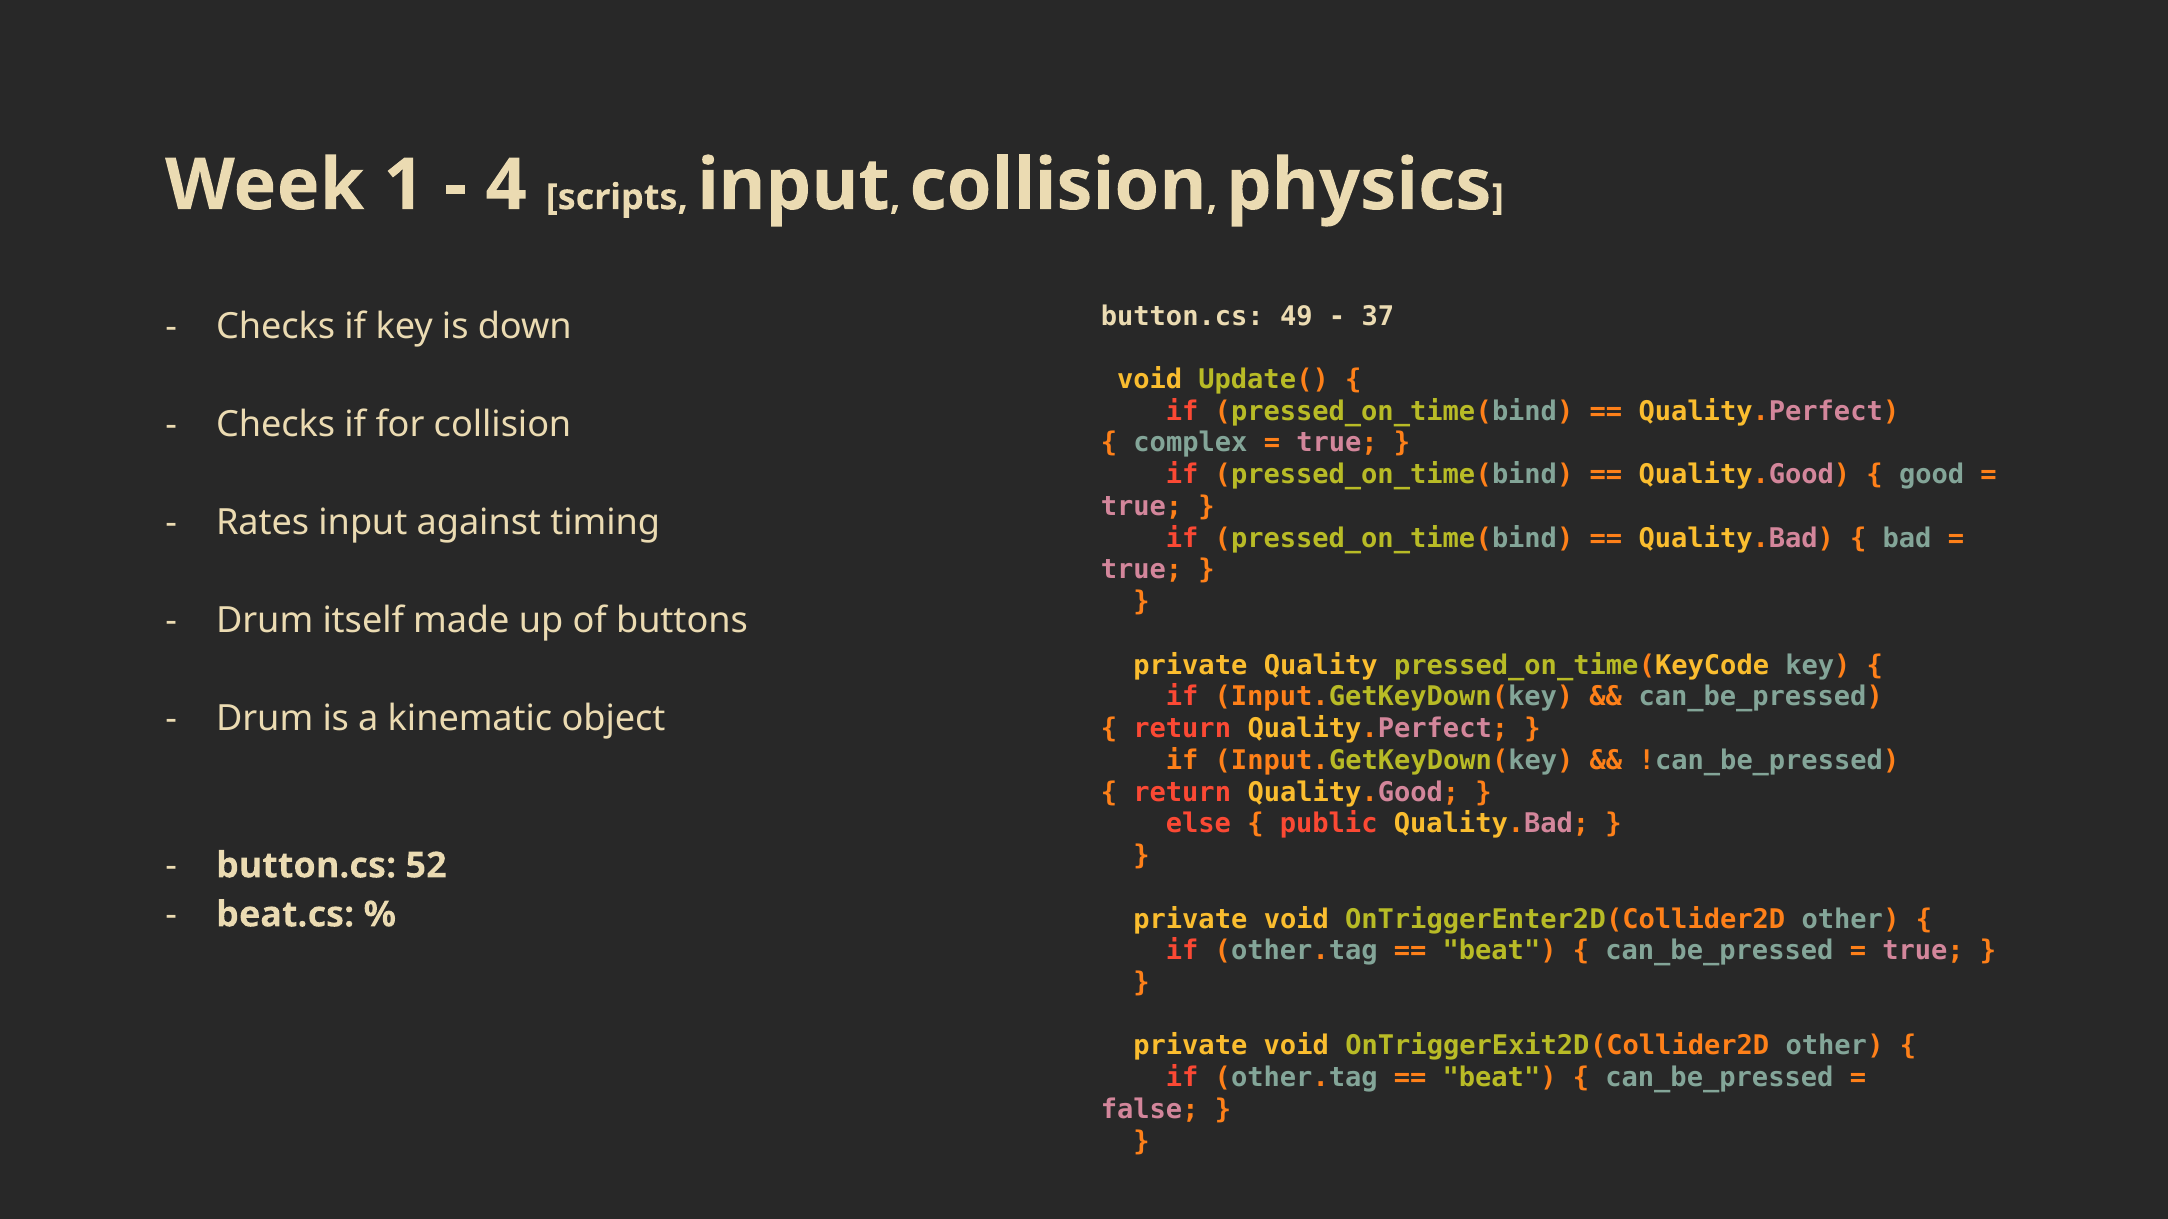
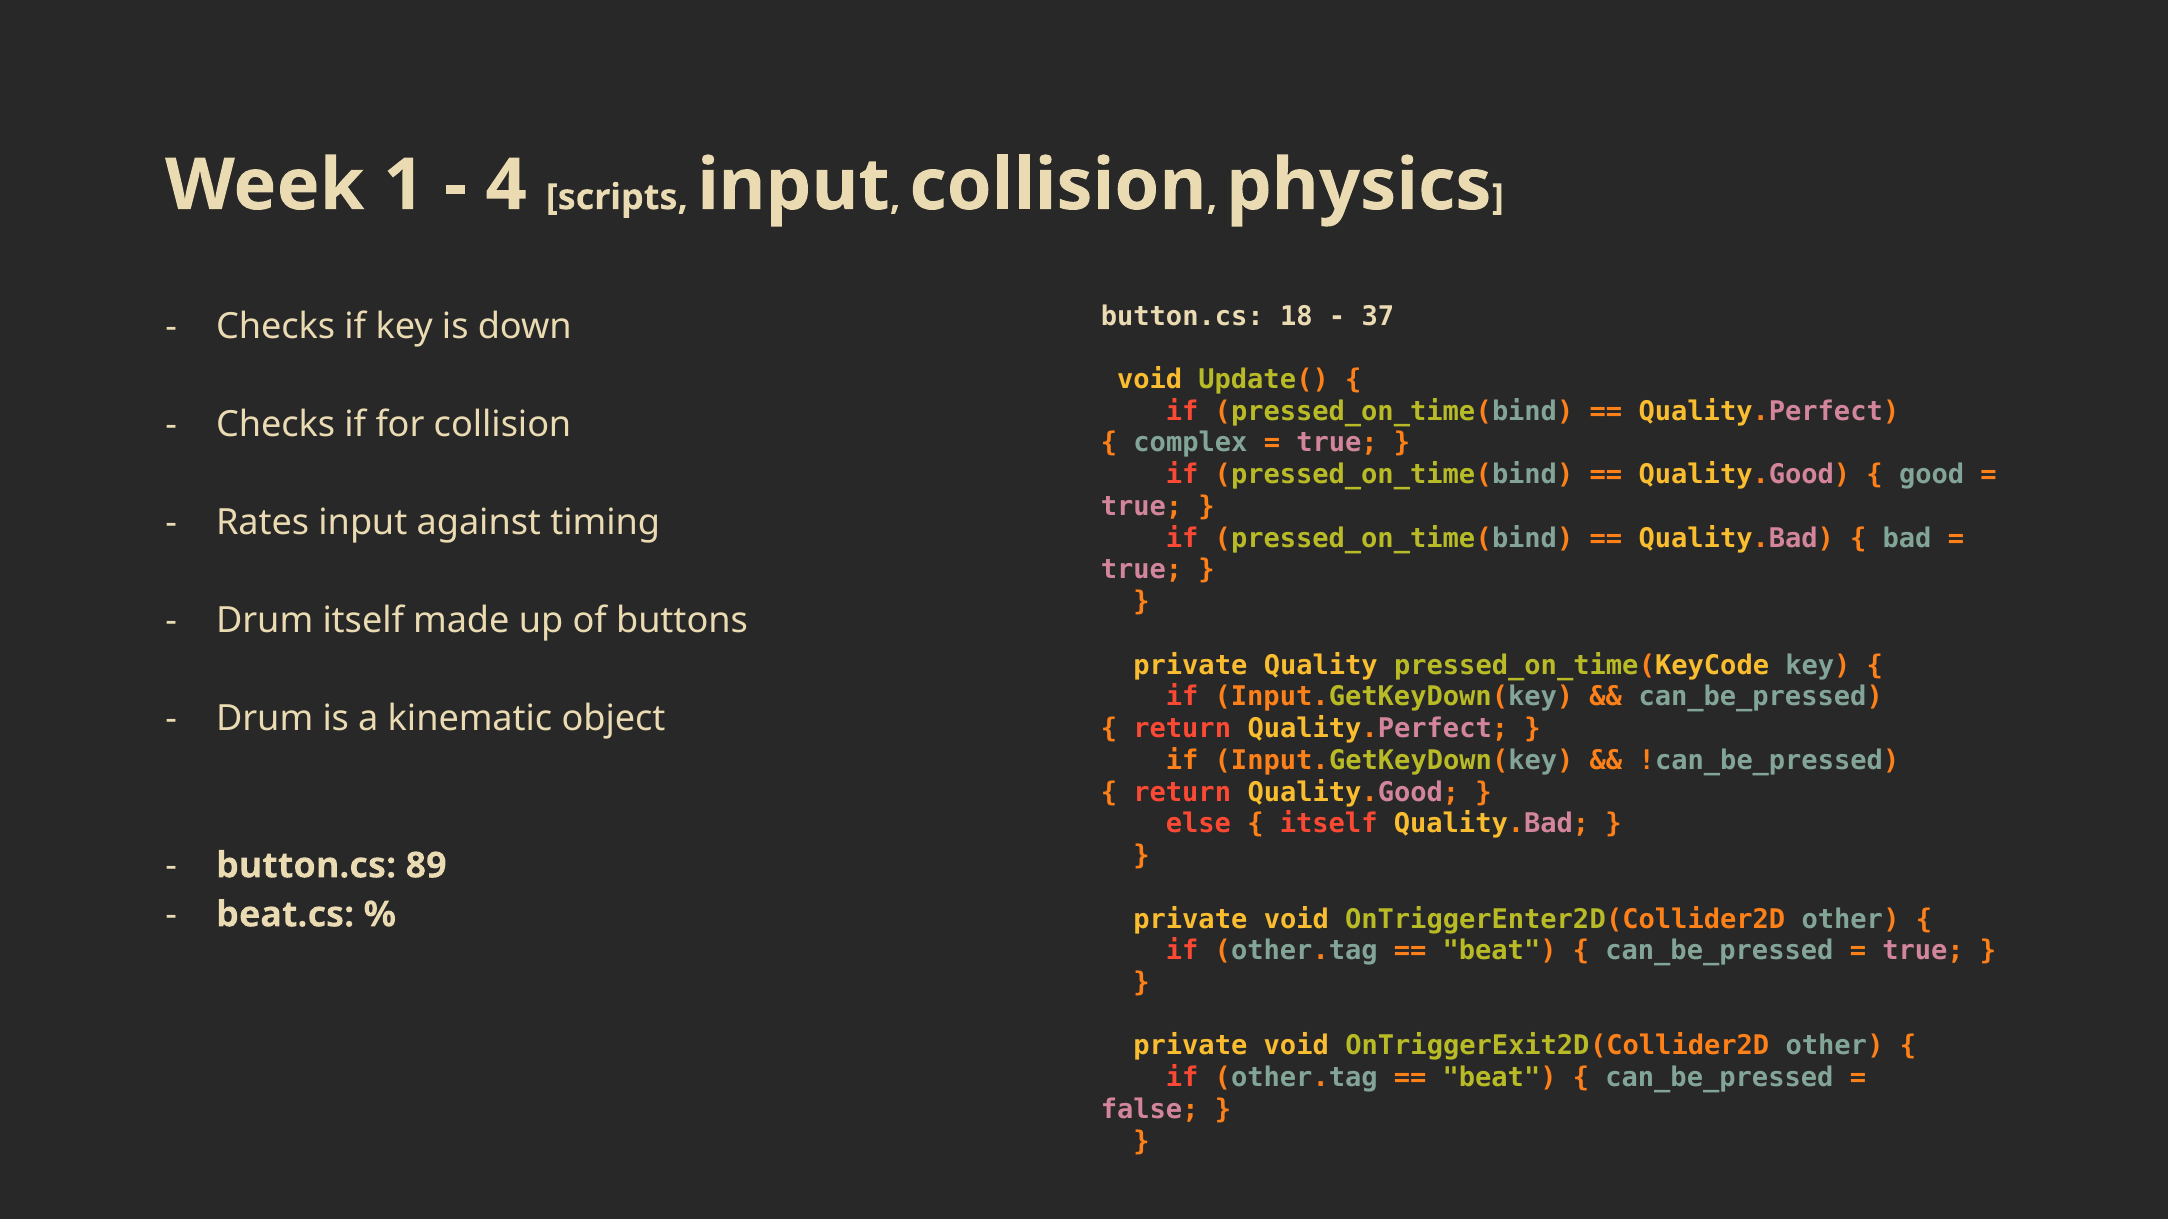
49: 49 -> 18
public at (1329, 824): public -> itself
52: 52 -> 89
